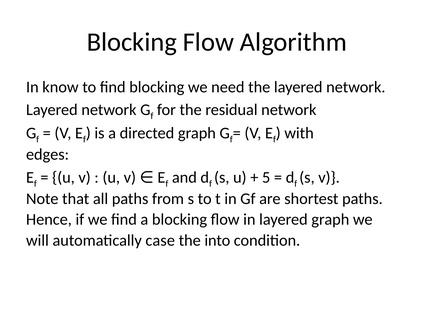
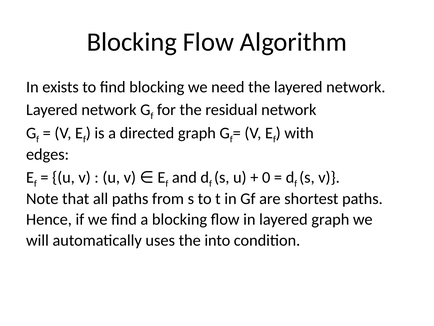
know: know -> exists
5: 5 -> 0
case: case -> uses
